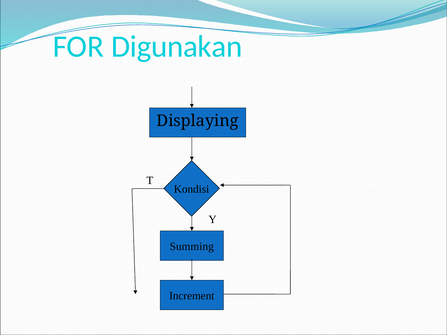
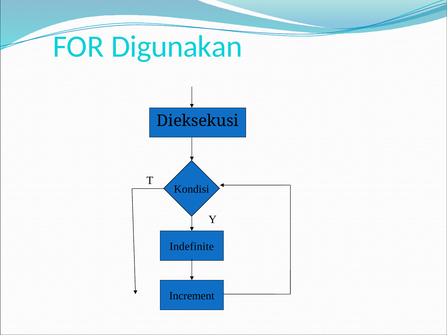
Displaying: Displaying -> Dieksekusi
Summing: Summing -> Indefinite
